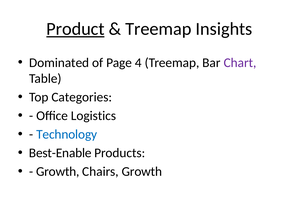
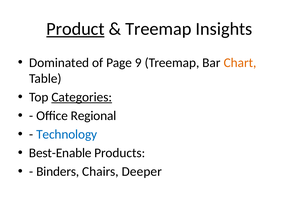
4: 4 -> 9
Chart colour: purple -> orange
Categories underline: none -> present
Logistics: Logistics -> Regional
Growth at (58, 172): Growth -> Binders
Chairs Growth: Growth -> Deeper
